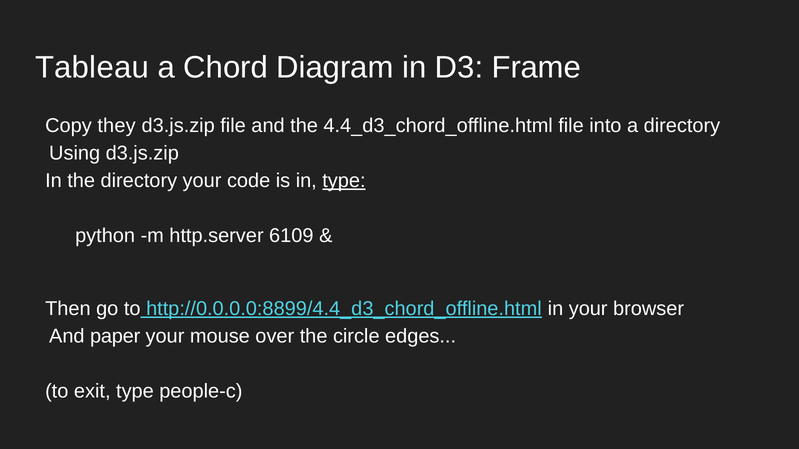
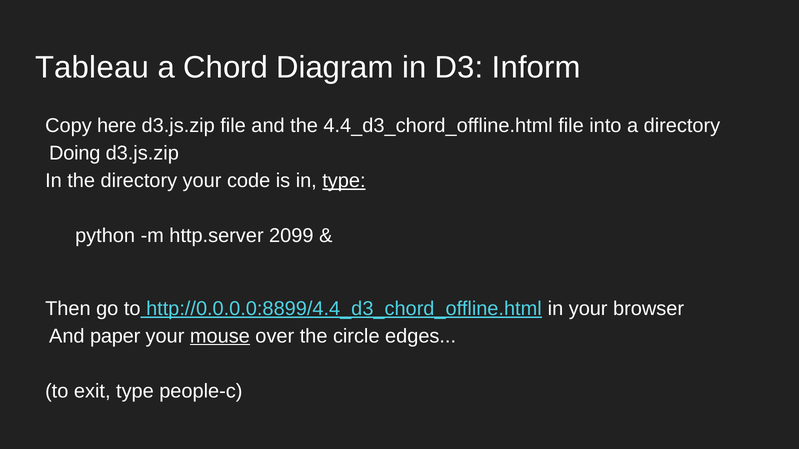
Frame: Frame -> Inform
they: they -> here
Using: Using -> Doing
6109: 6109 -> 2099
mouse underline: none -> present
